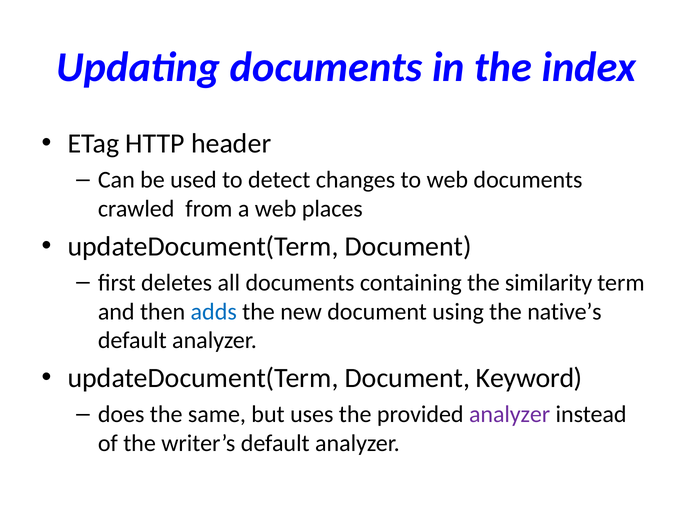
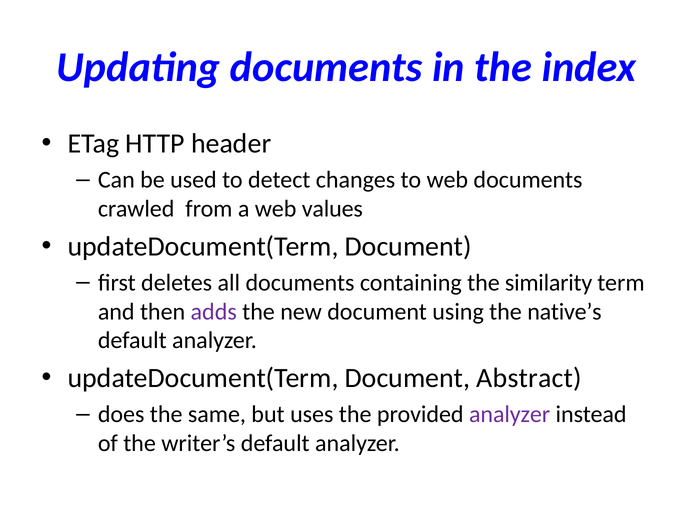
places: places -> values
adds colour: blue -> purple
Keyword: Keyword -> Abstract
